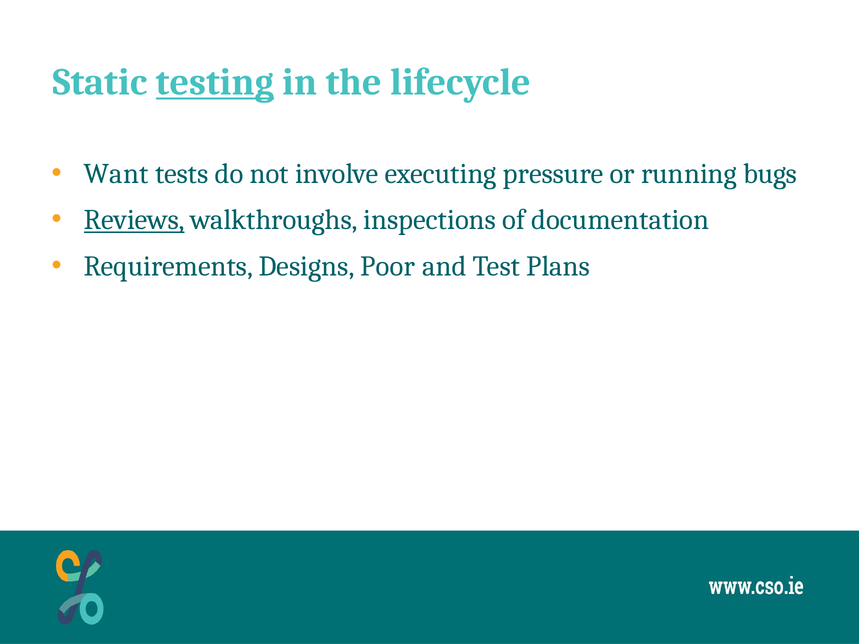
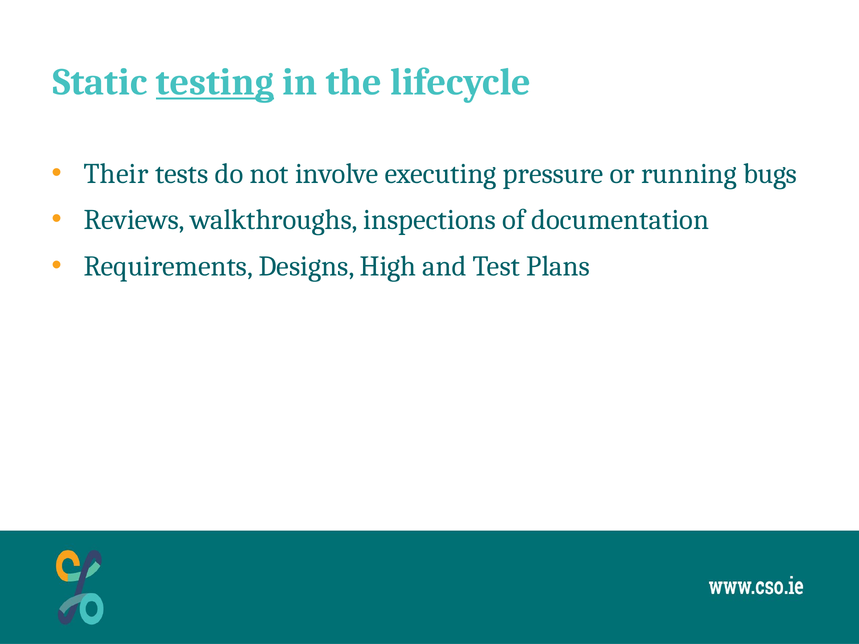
Want: Want -> Their
Reviews underline: present -> none
Poor: Poor -> High
